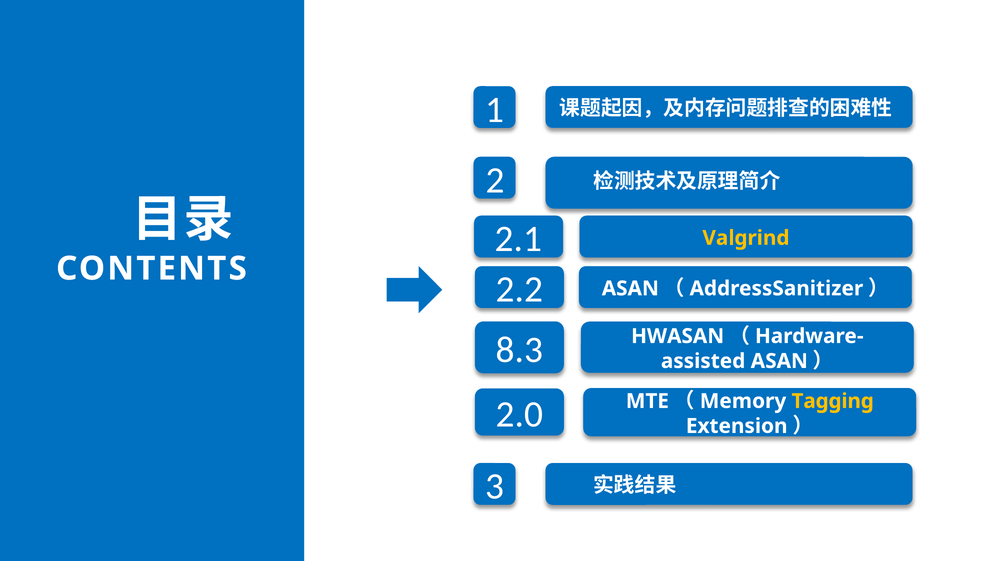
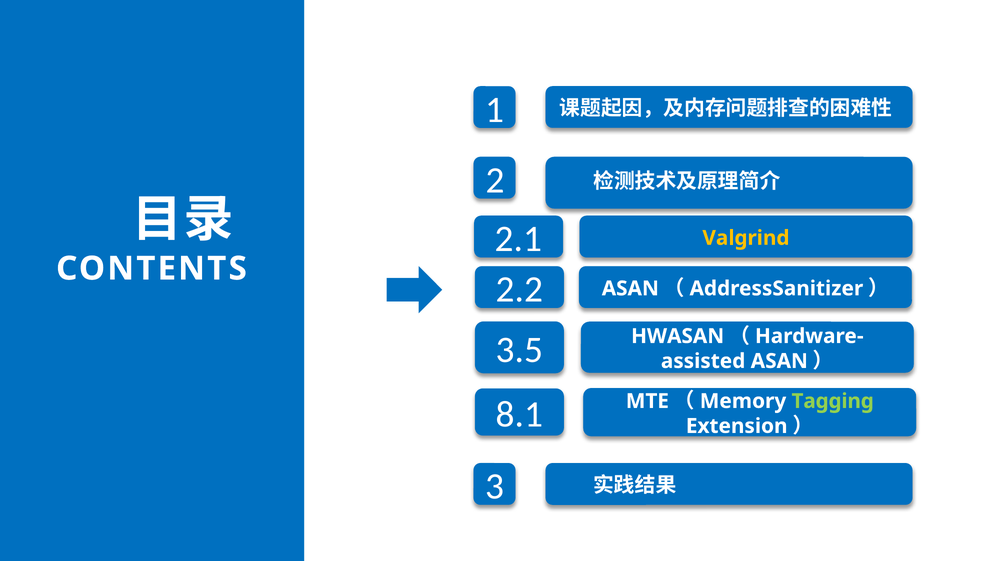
8.3: 8.3 -> 3.5
Tagging colour: yellow -> light green
2.0: 2.0 -> 8.1
